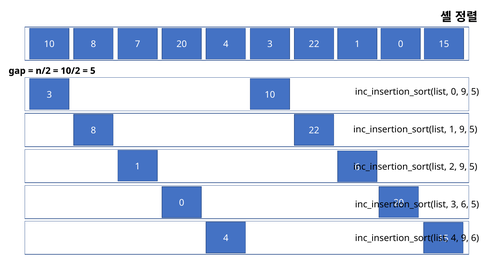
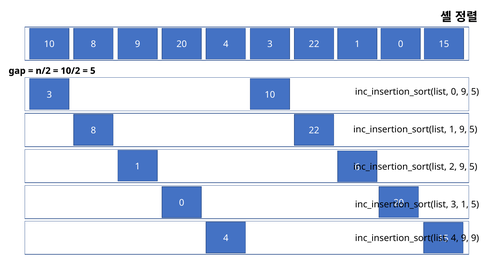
8 7: 7 -> 9
3 6: 6 -> 1
9 6: 6 -> 9
